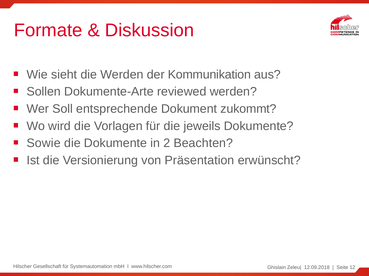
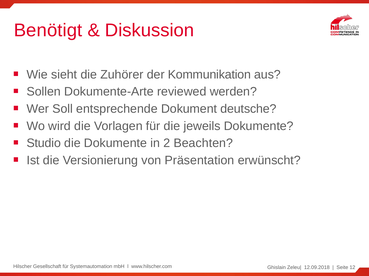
Formate: Formate -> Benötigt
die Werden: Werden -> Zuhörer
zukommt: zukommt -> deutsche
Sowie: Sowie -> Studio
